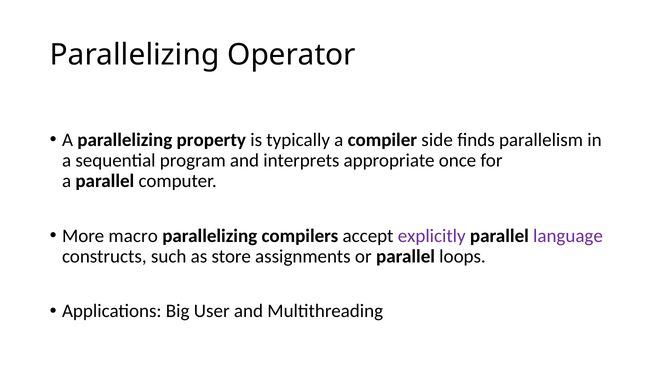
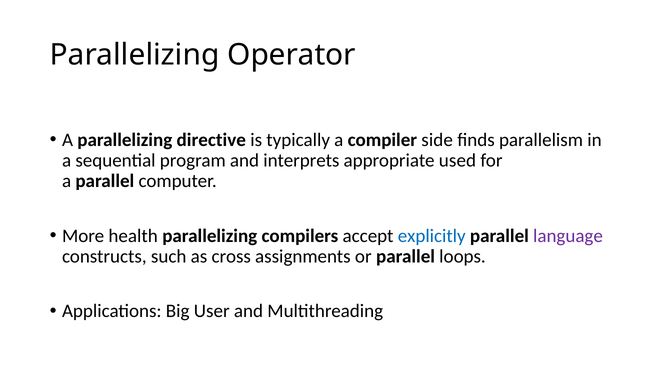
property: property -> directive
once: once -> used
macro: macro -> health
explicitly colour: purple -> blue
store: store -> cross
